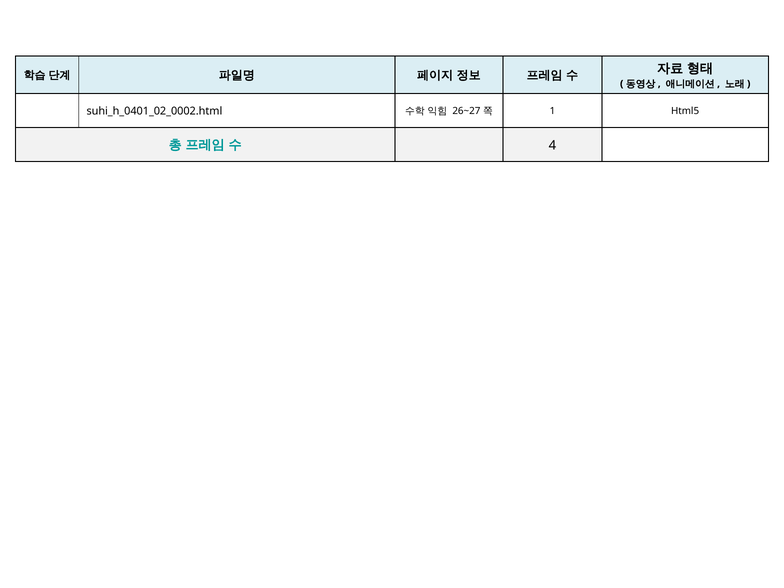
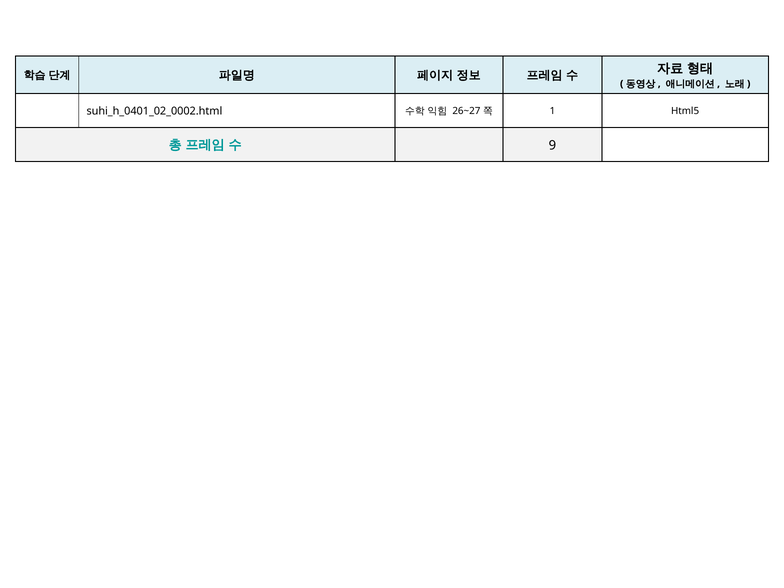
4: 4 -> 9
